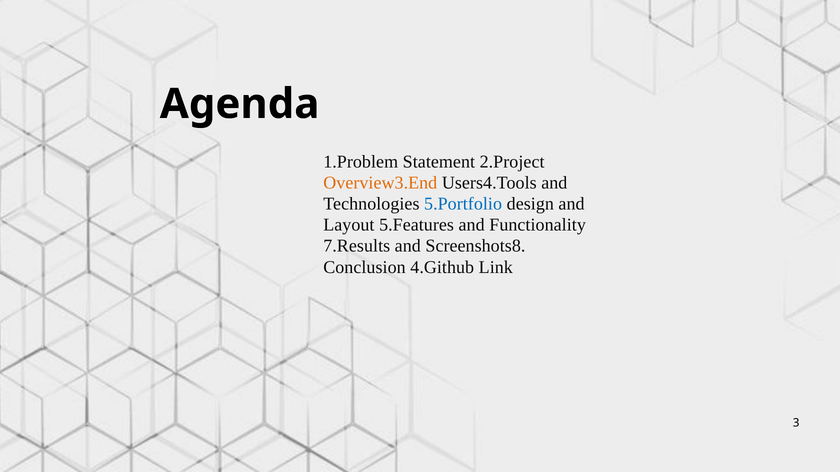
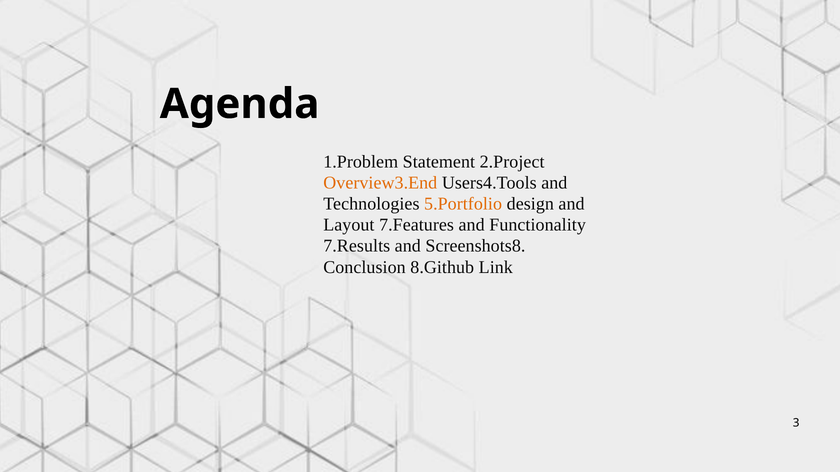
5.Portfolio colour: blue -> orange
5.Features: 5.Features -> 7.Features
4.Github: 4.Github -> 8.Github
